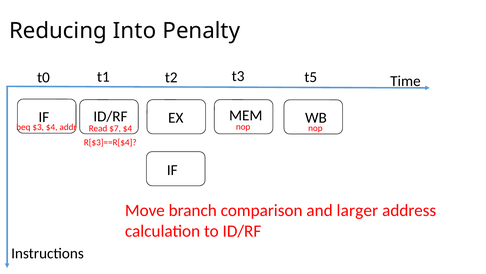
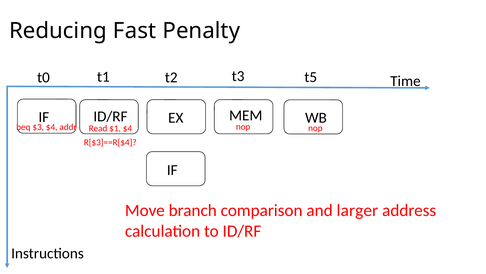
Into: Into -> Fast
$7: $7 -> $1
